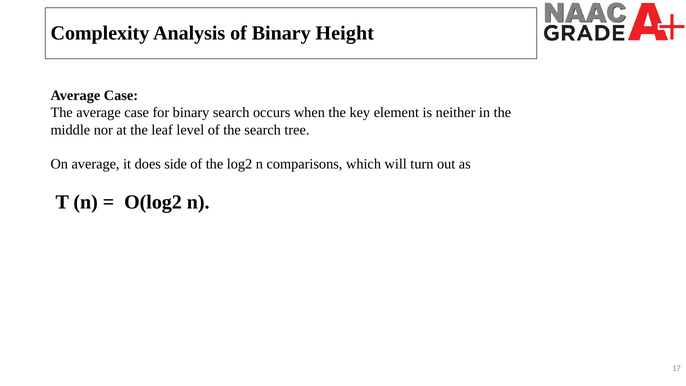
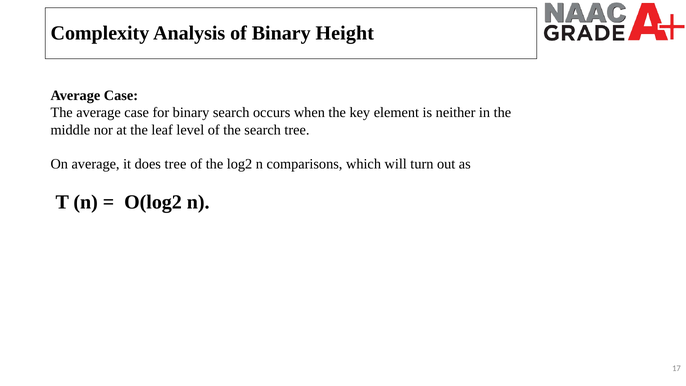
does side: side -> tree
